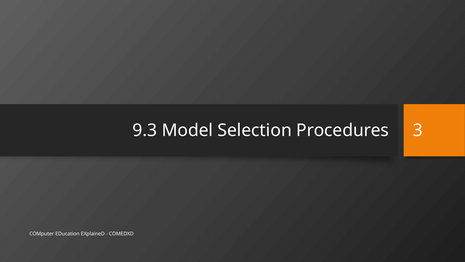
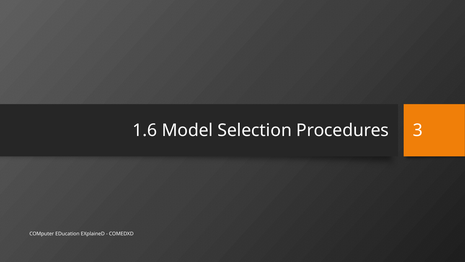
9.3: 9.3 -> 1.6
